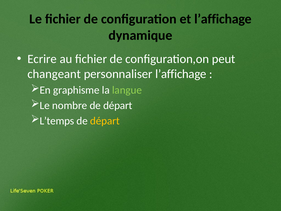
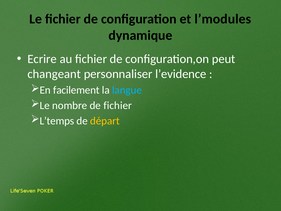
et l’affichage: l’affichage -> l’modules
personnaliser l’affichage: l’affichage -> l’evidence
graphisme: graphisme -> facilement
langue colour: light green -> light blue
nombre de départ: départ -> fichier
